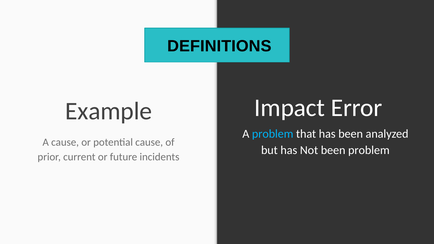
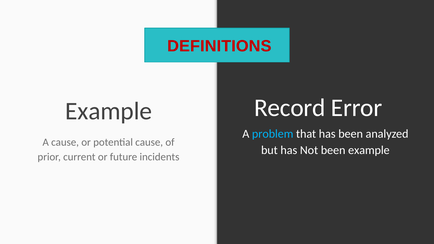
DEFINITIONS colour: black -> red
Impact: Impact -> Record
been problem: problem -> example
